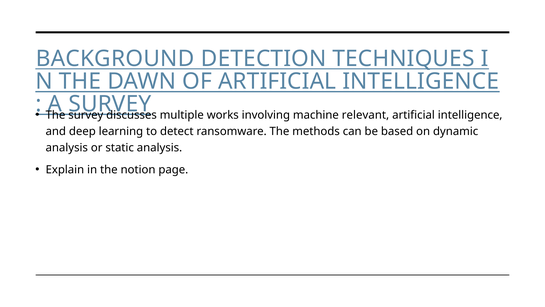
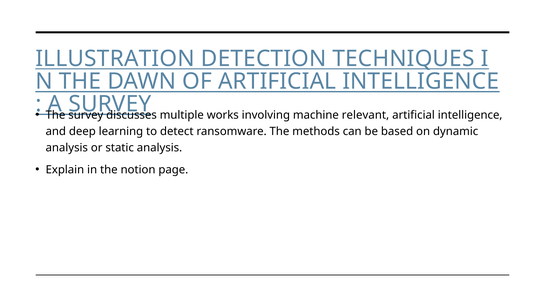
BACKGROUND: BACKGROUND -> ILLUSTRATION
